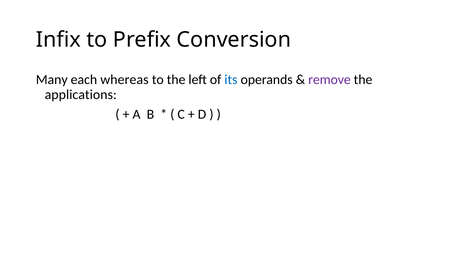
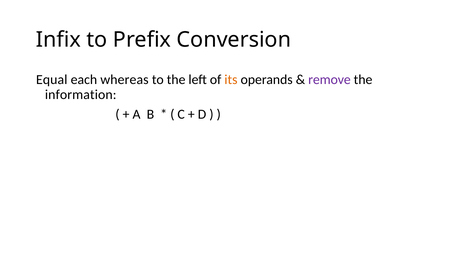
Many: Many -> Equal
its colour: blue -> orange
applications: applications -> information
